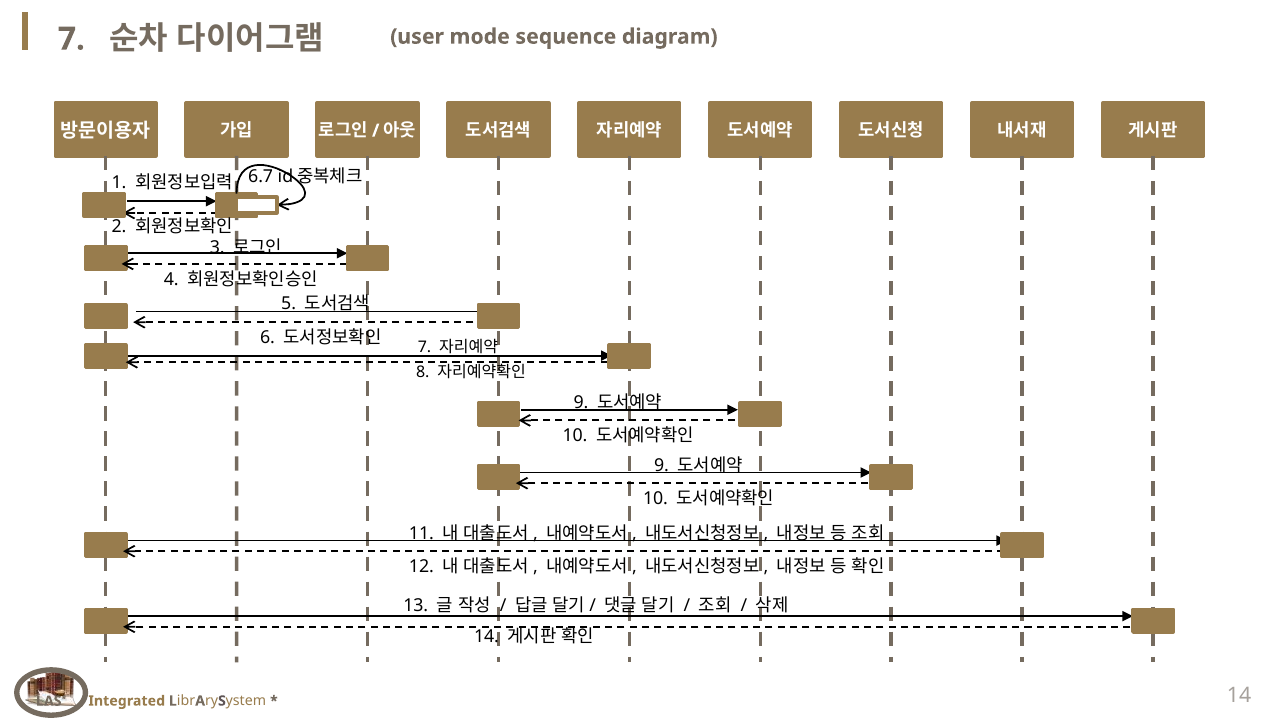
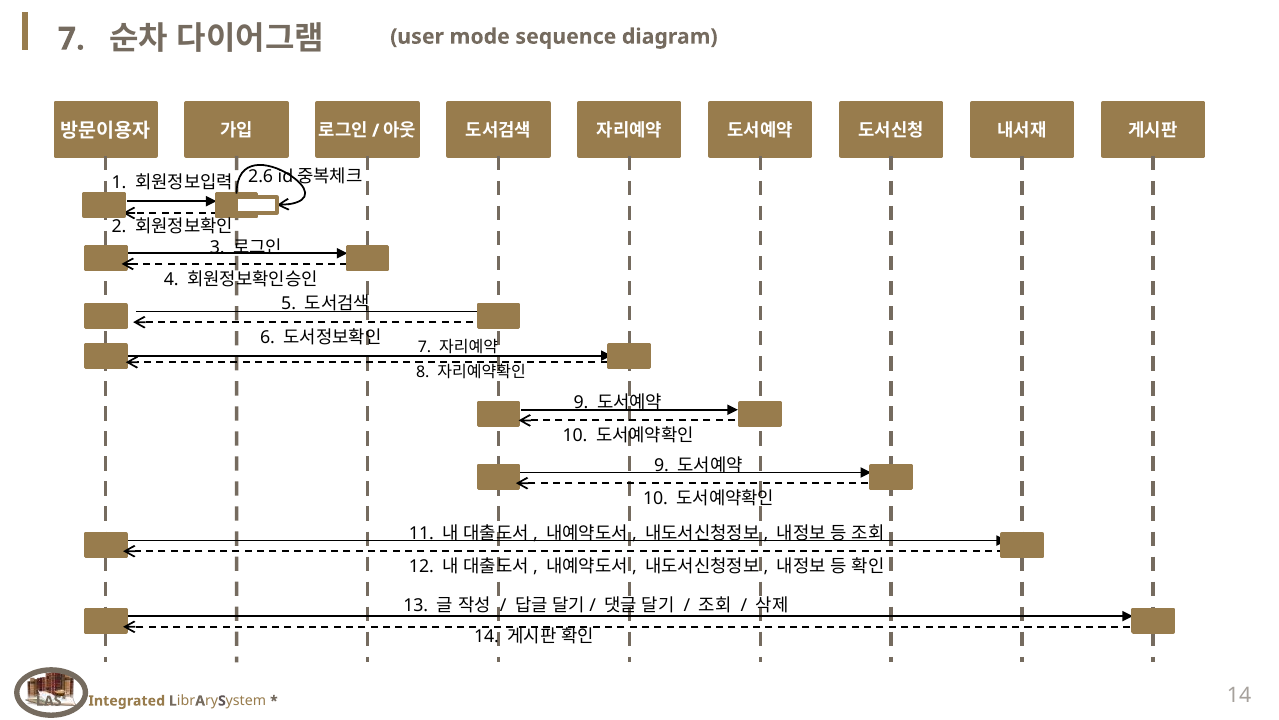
6.7: 6.7 -> 2.6
